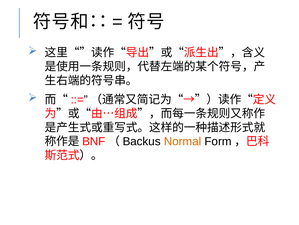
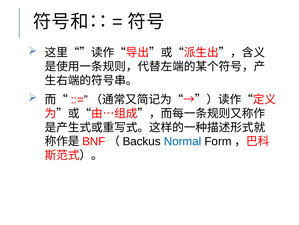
Normal colour: orange -> blue
